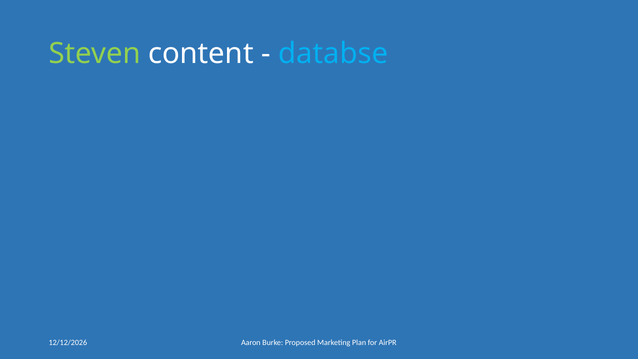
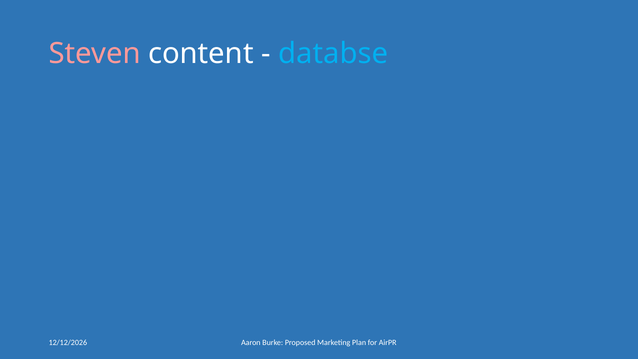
Steven colour: light green -> pink
